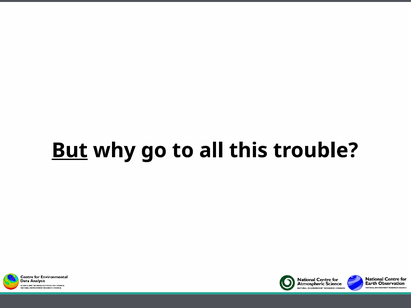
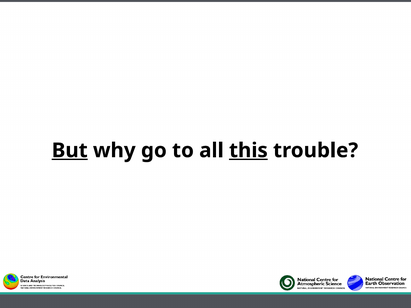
this underline: none -> present
